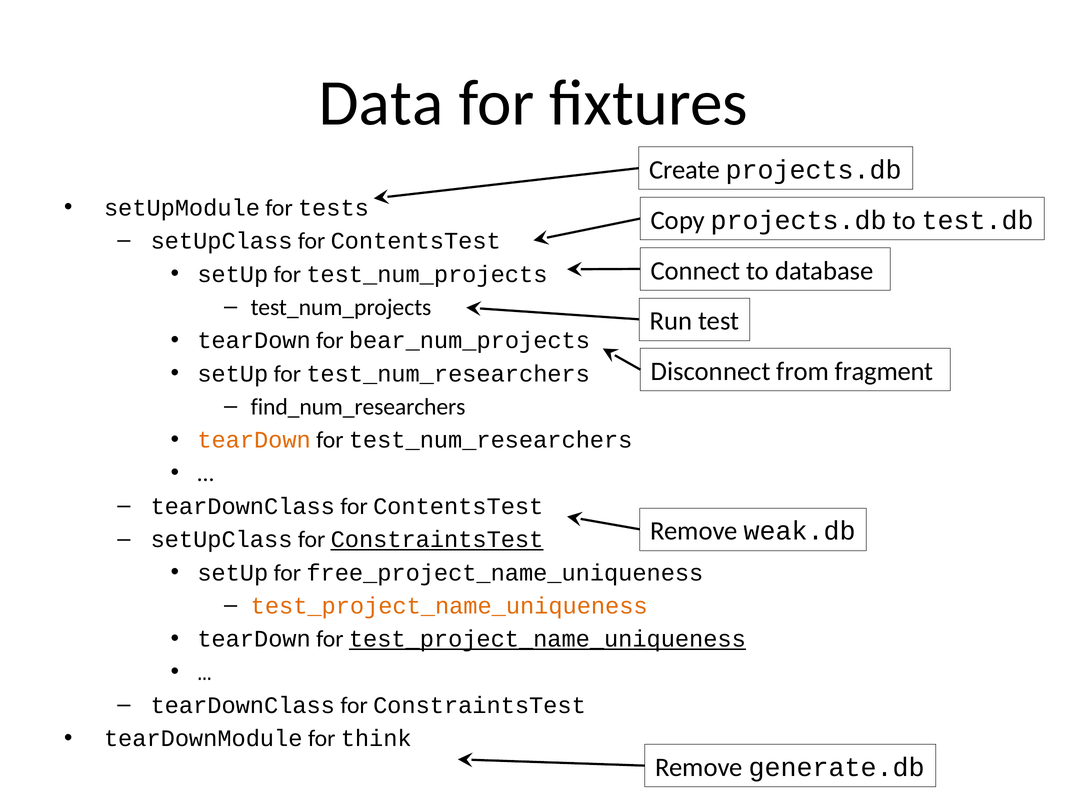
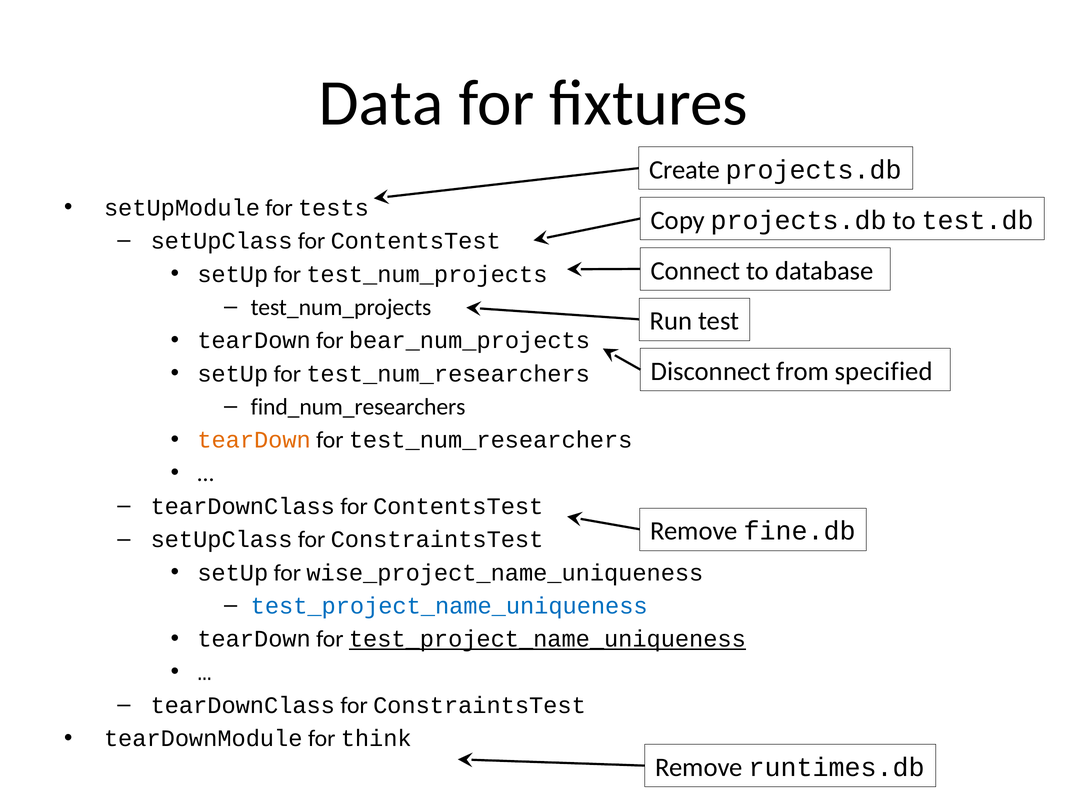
fragment: fragment -> specified
weak.db: weak.db -> fine.db
ConstraintsTest at (437, 540) underline: present -> none
free_project_name_uniqueness: free_project_name_uniqueness -> wise_project_name_uniqueness
test_project_name_uniqueness at (449, 606) colour: orange -> blue
generate.db: generate.db -> runtimes.db
